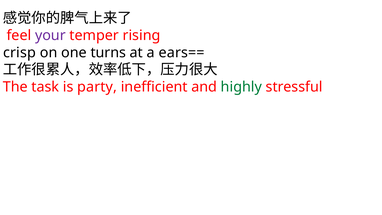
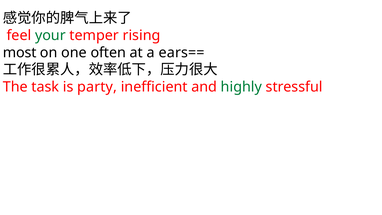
your colour: purple -> green
crisp: crisp -> most
turns: turns -> often
